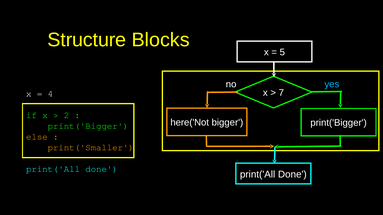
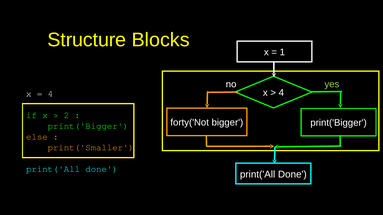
5: 5 -> 1
yes colour: light blue -> light green
7 at (281, 93): 7 -> 4
here('Not: here('Not -> forty('Not
